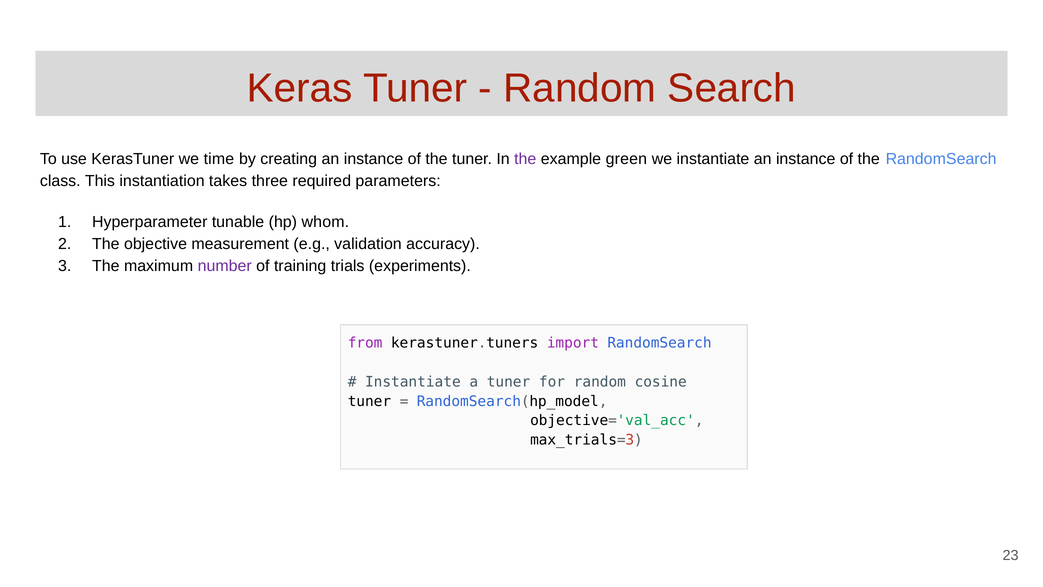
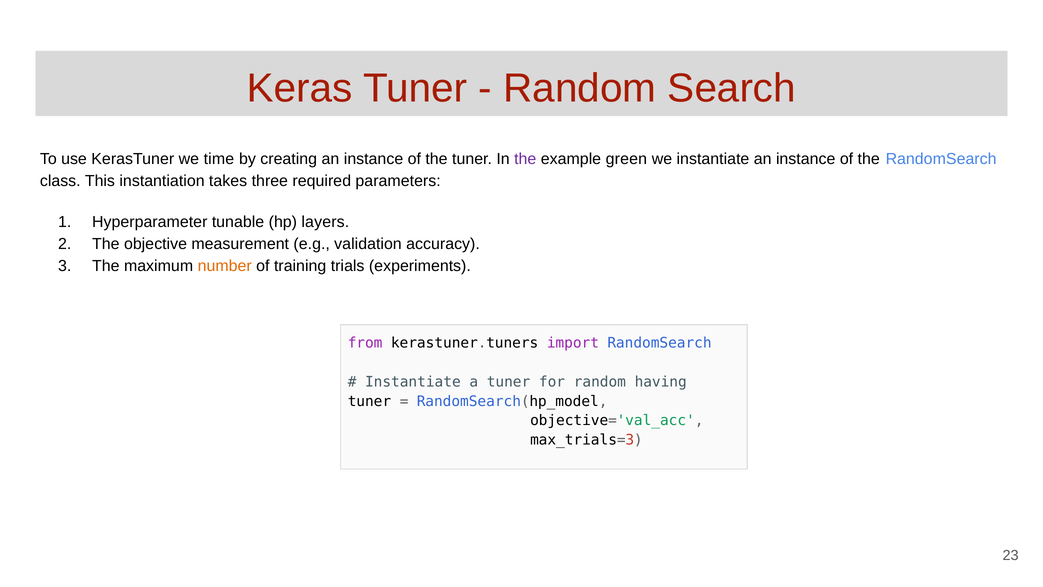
whom: whom -> layers
number colour: purple -> orange
cosine: cosine -> having
